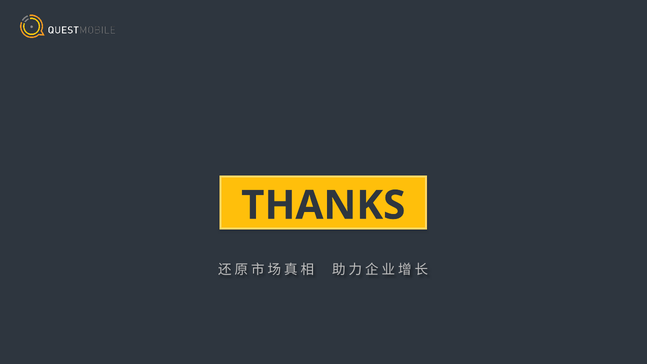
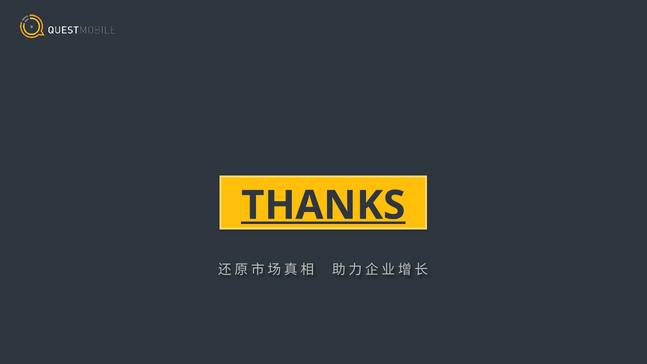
THANKS underline: none -> present
